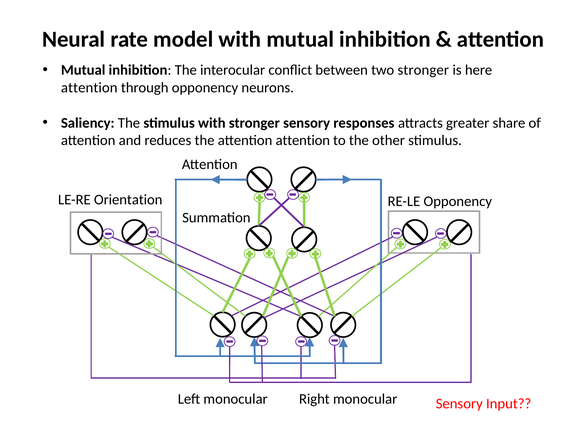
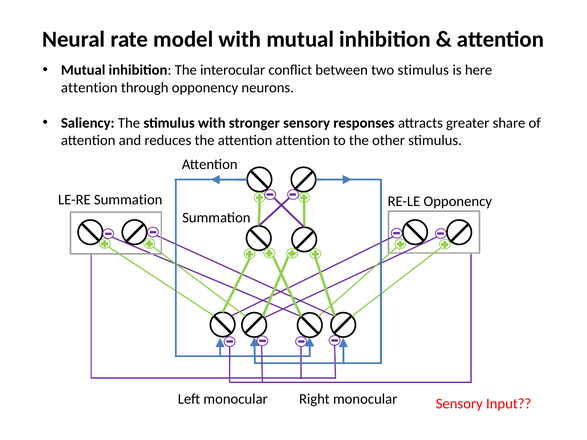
two stronger: stronger -> stimulus
LE-RE Orientation: Orientation -> Summation
